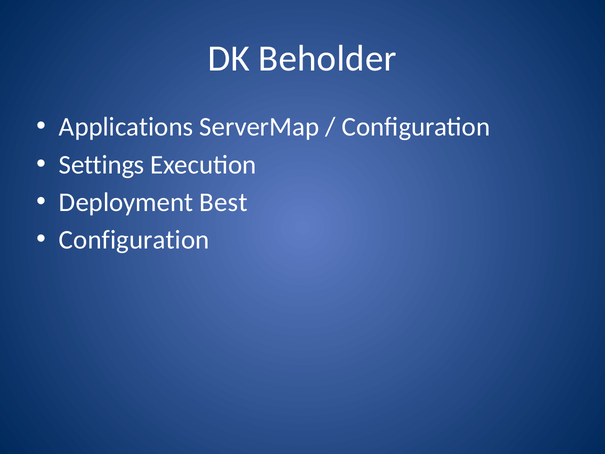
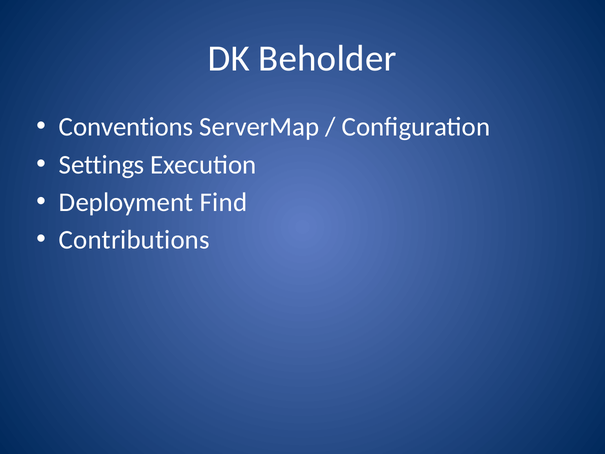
Applications: Applications -> Conventions
Best: Best -> Find
Configuration at (134, 240): Configuration -> Contributions
